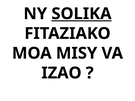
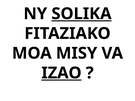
IZAO underline: none -> present
